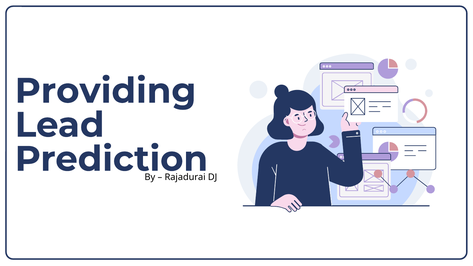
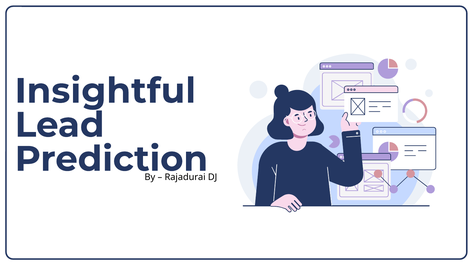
Providing: Providing -> Insightful
